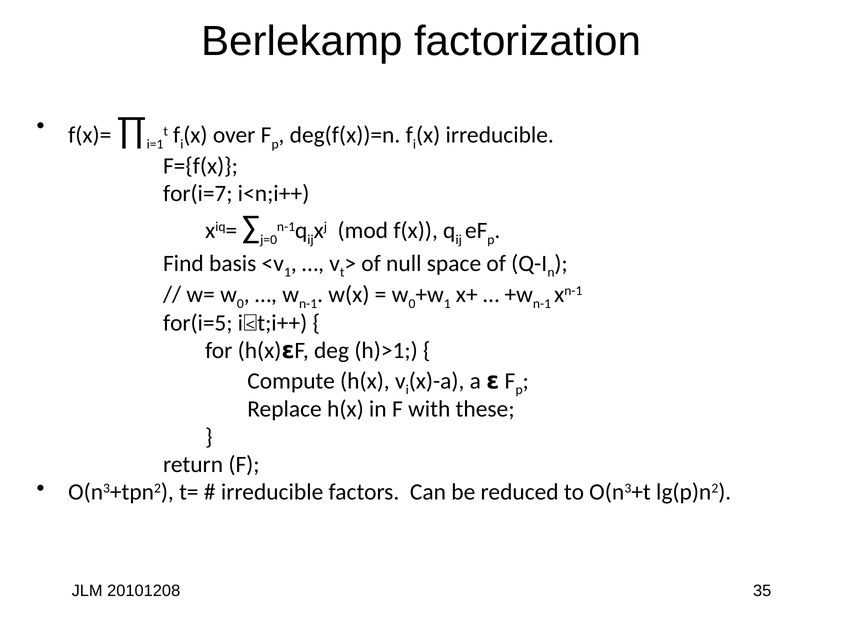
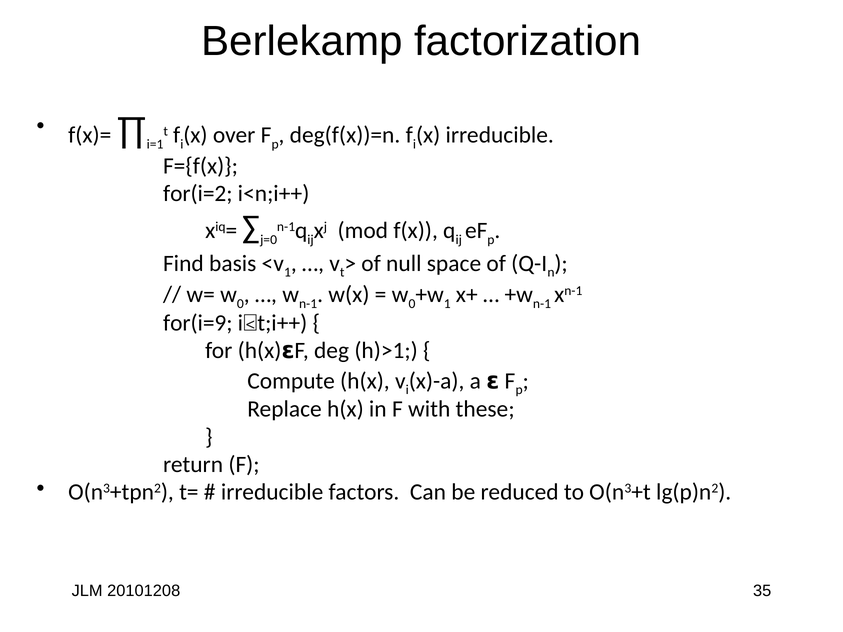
for(i=7: for(i=7 -> for(i=2
for(i=5: for(i=5 -> for(i=9
